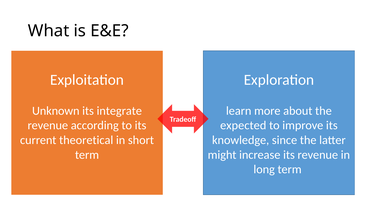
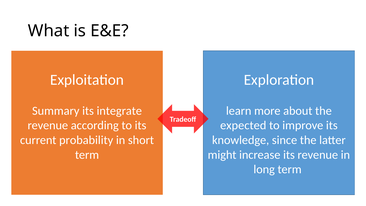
Unknown: Unknown -> Summary
theoretical: theoretical -> probability
